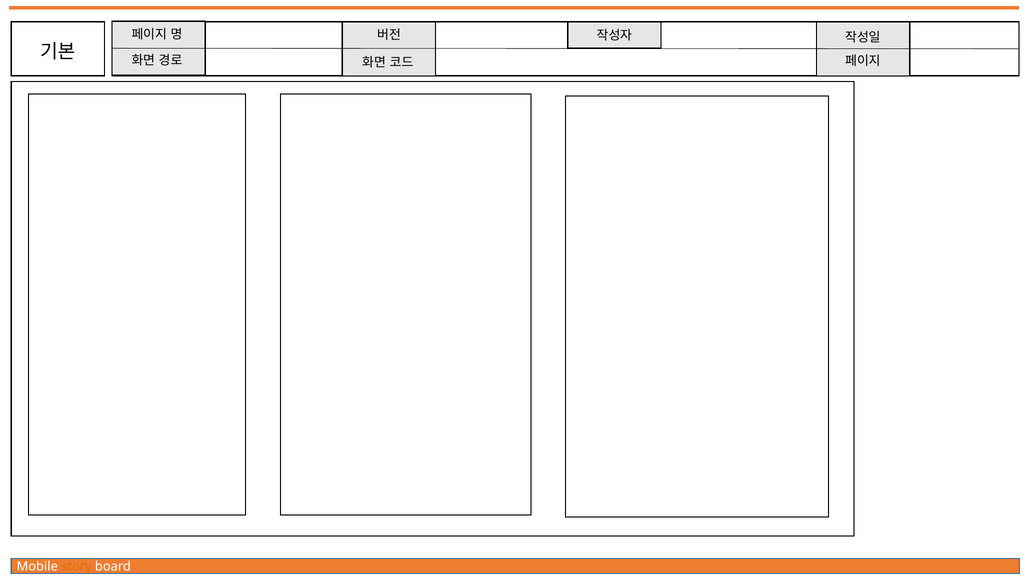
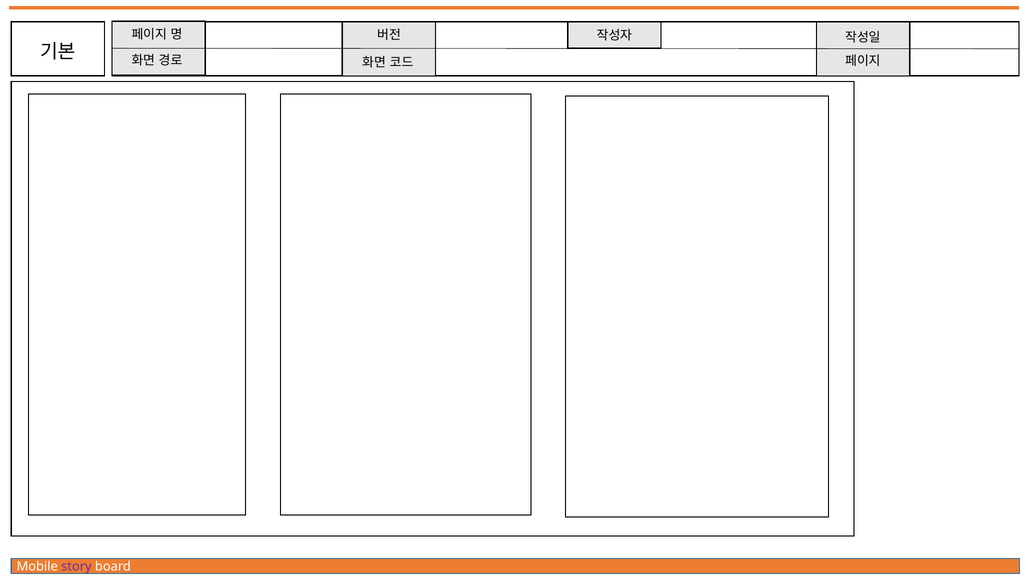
story colour: orange -> purple
